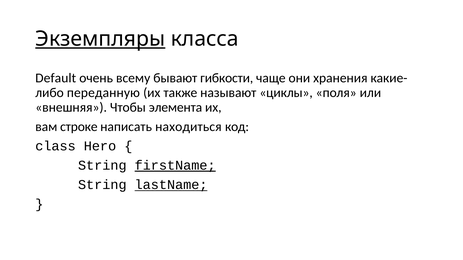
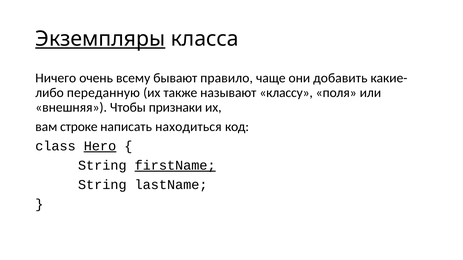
Default: Default -> Ничего
гибкости: гибкости -> правило
хранения: хранения -> добавить
циклы: циклы -> классу
элемента: элемента -> признаки
Hero underline: none -> present
lastName underline: present -> none
